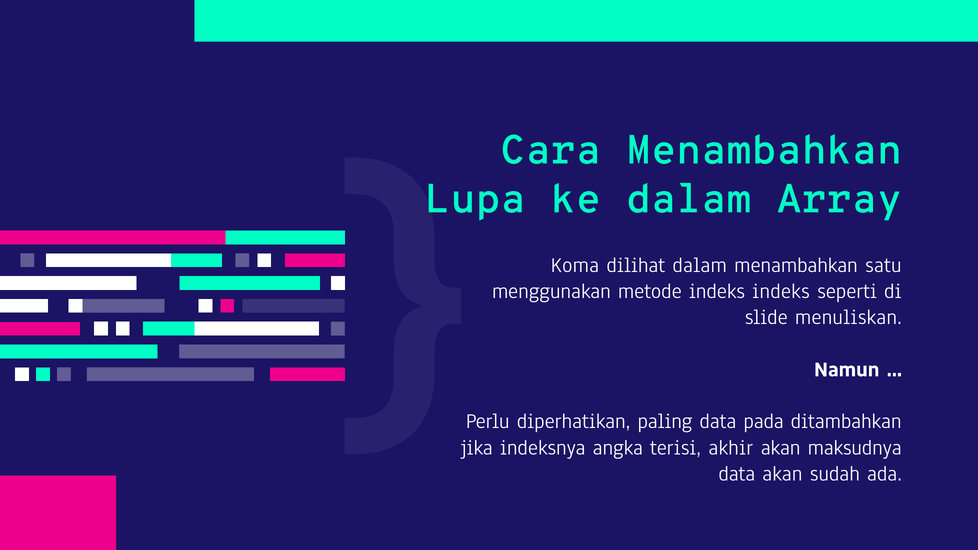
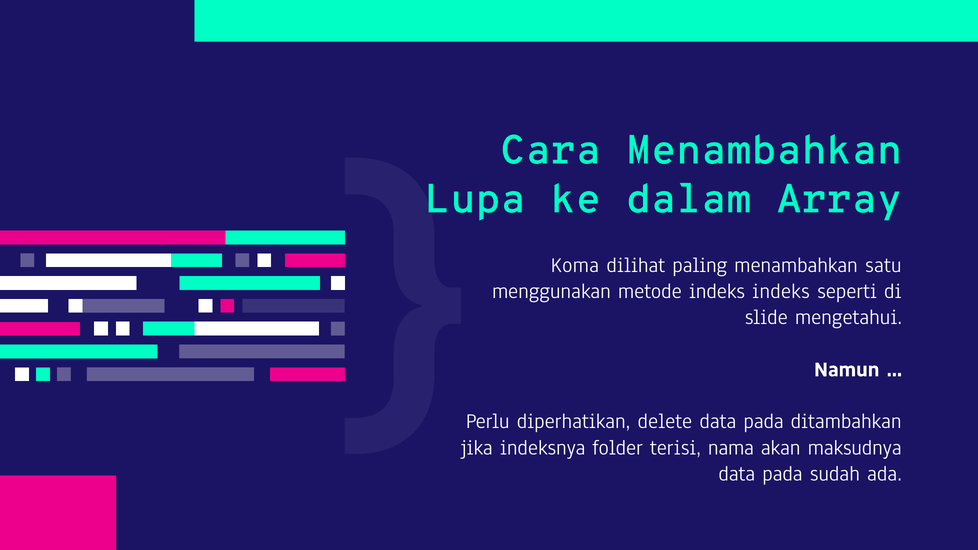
dilihat dalam: dalam -> paling
menuliskan: menuliskan -> mengetahui
paling: paling -> delete
angka: angka -> folder
akhir: akhir -> nama
akan at (782, 474): akan -> pada
